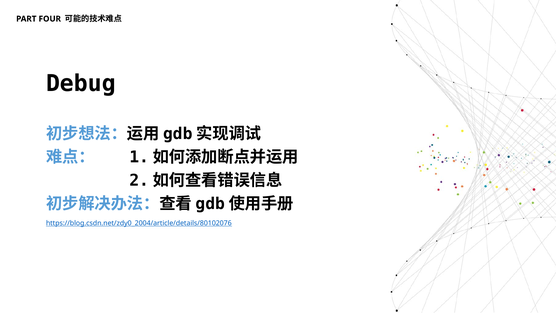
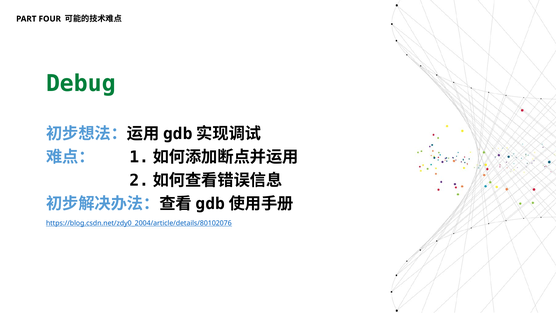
Debug colour: black -> green
